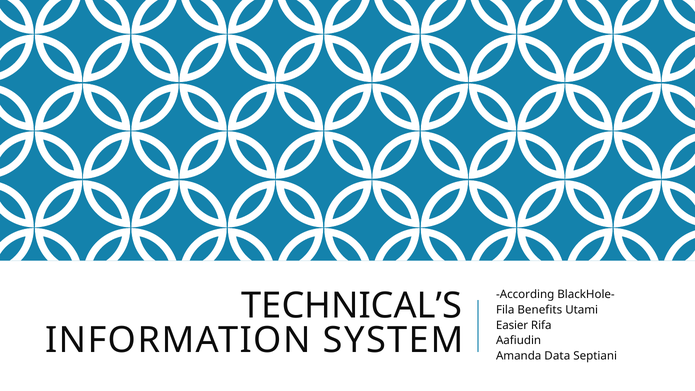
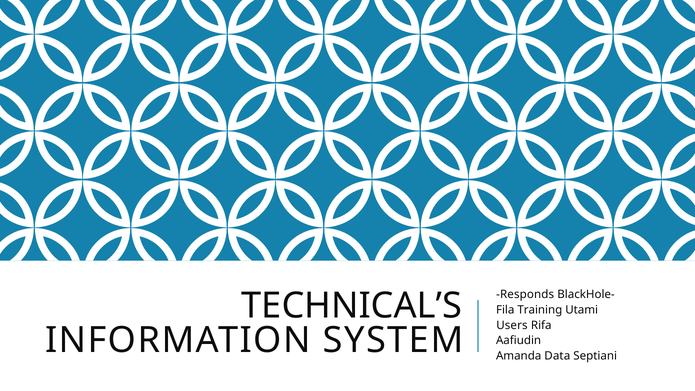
According: According -> Responds
Benefits: Benefits -> Training
Easier: Easier -> Users
